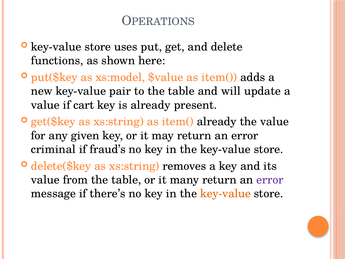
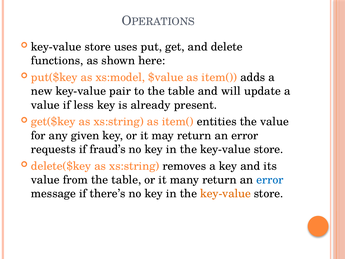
cart: cart -> less
item( already: already -> entities
criminal: criminal -> requests
error at (270, 180) colour: purple -> blue
